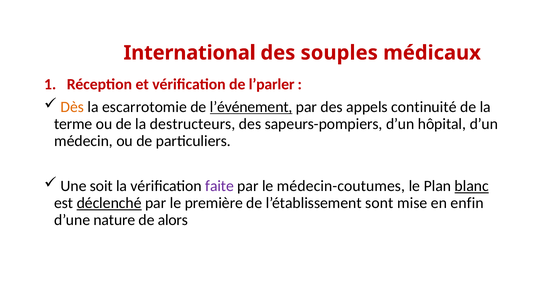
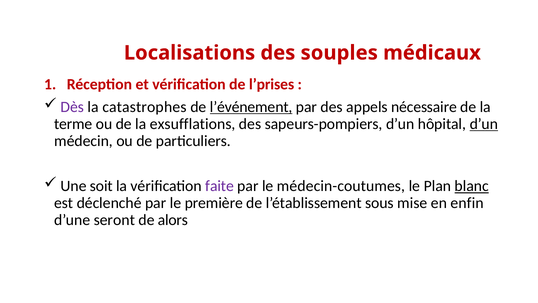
International: International -> Localisations
l’parler: l’parler -> l’prises
Dès colour: orange -> purple
escarrotomie: escarrotomie -> catastrophes
continuité: continuité -> nécessaire
destructeurs: destructeurs -> exsufflations
d’un at (484, 124) underline: none -> present
déclenché underline: present -> none
sont: sont -> sous
nature: nature -> seront
